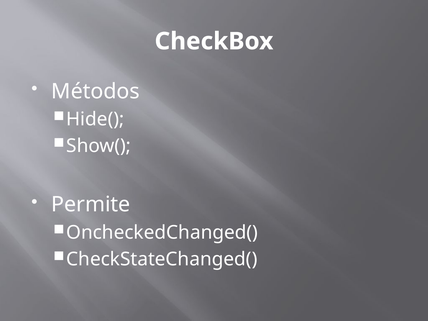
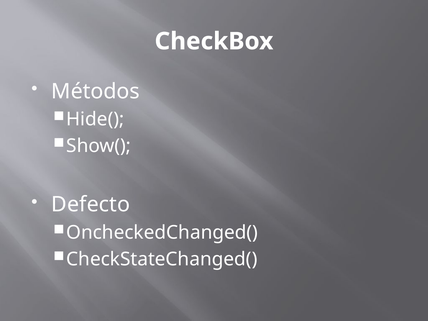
Permite: Permite -> Defecto
